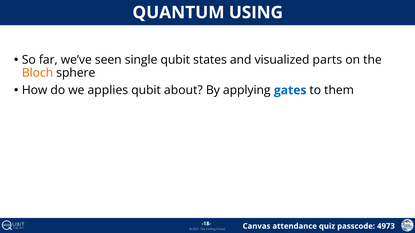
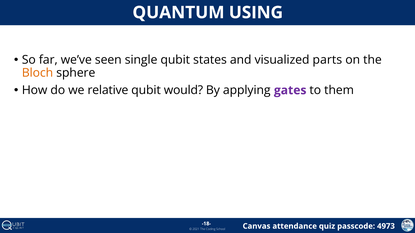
applies: applies -> relative
about: about -> would
gates colour: blue -> purple
